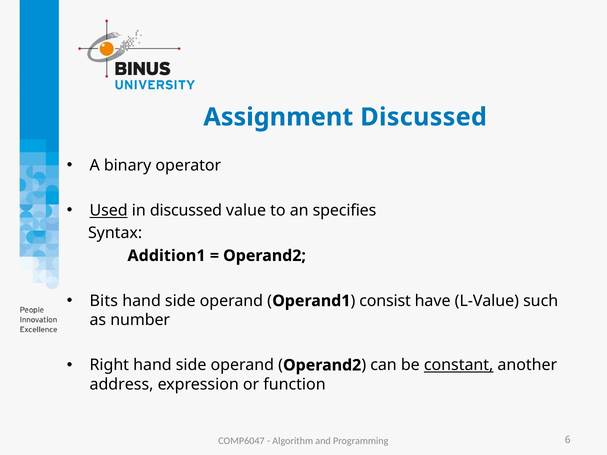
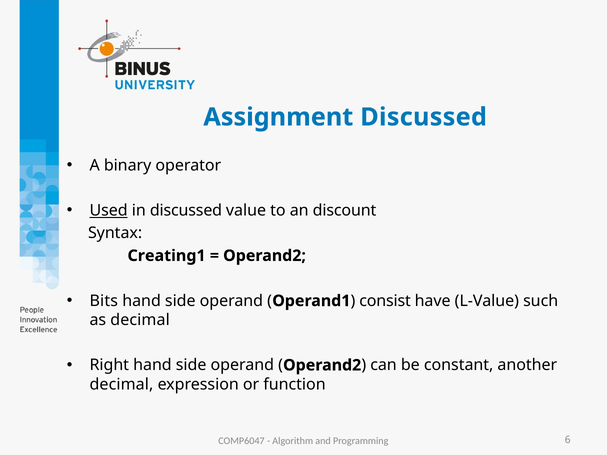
specifies: specifies -> discount
Addition1: Addition1 -> Creating1
as number: number -> decimal
constant underline: present -> none
address at (122, 385): address -> decimal
